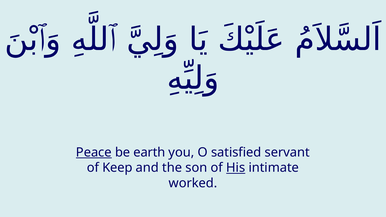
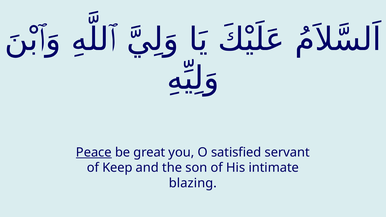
earth: earth -> great
His underline: present -> none
worked: worked -> blazing
